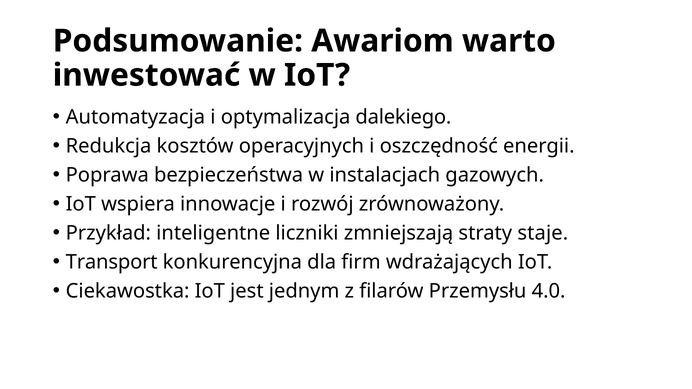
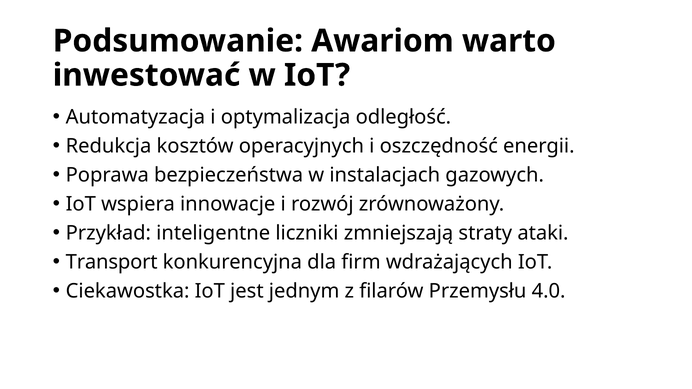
dalekiego: dalekiego -> odległość
staje: staje -> ataki
